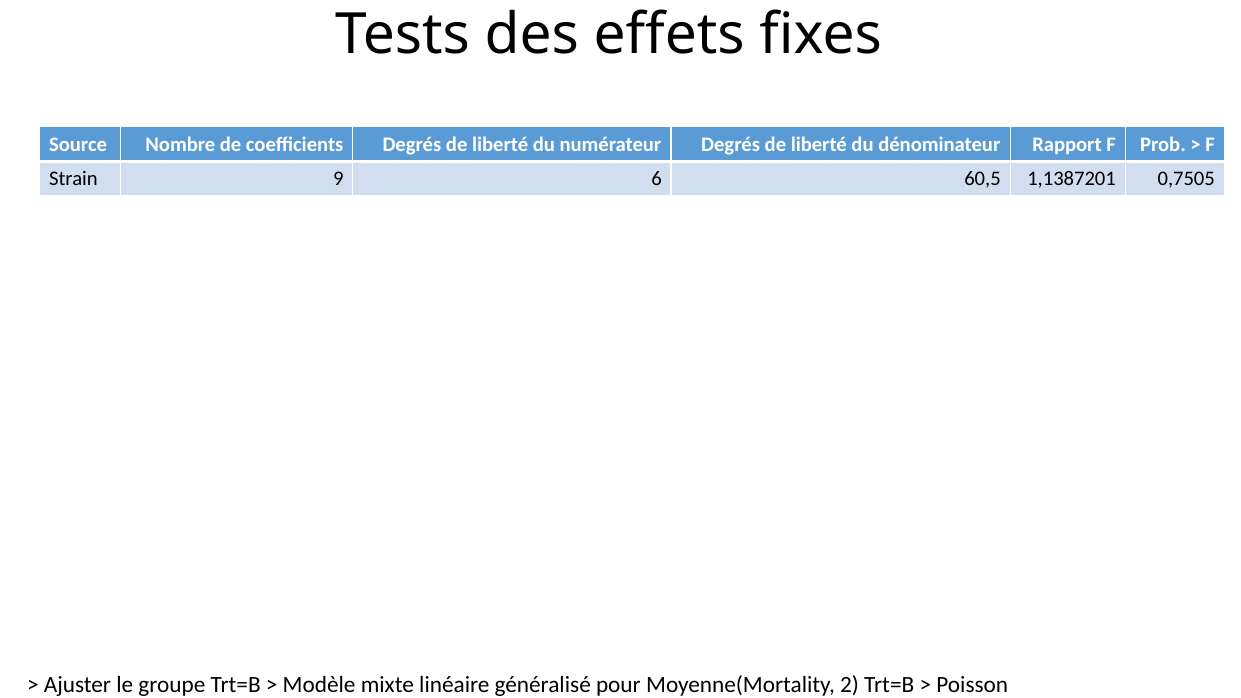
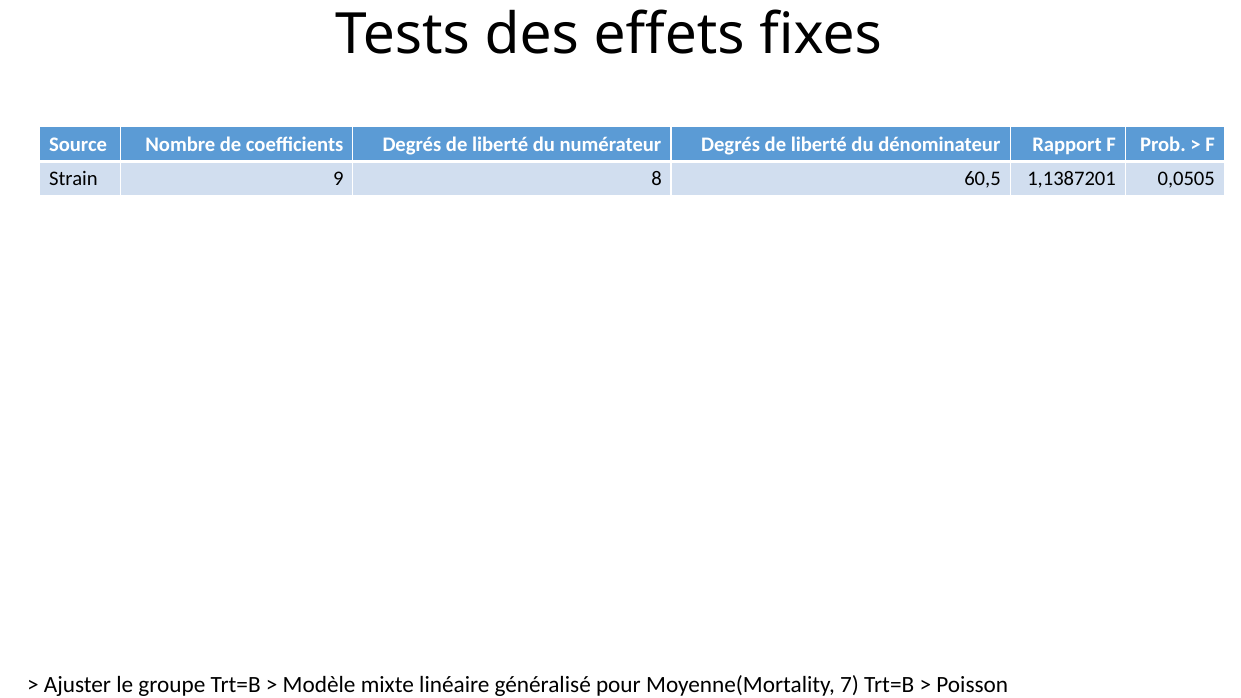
6: 6 -> 8
0,7505: 0,7505 -> 0,0505
2: 2 -> 7
